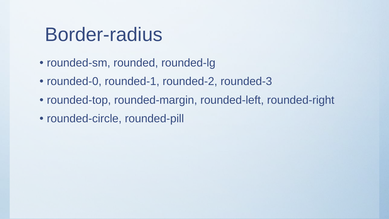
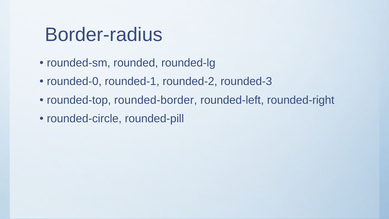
rounded-margin: rounded-margin -> rounded-border
